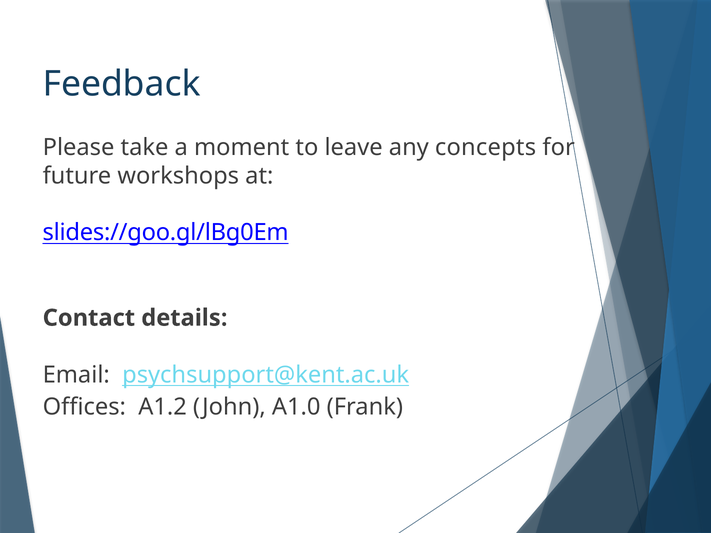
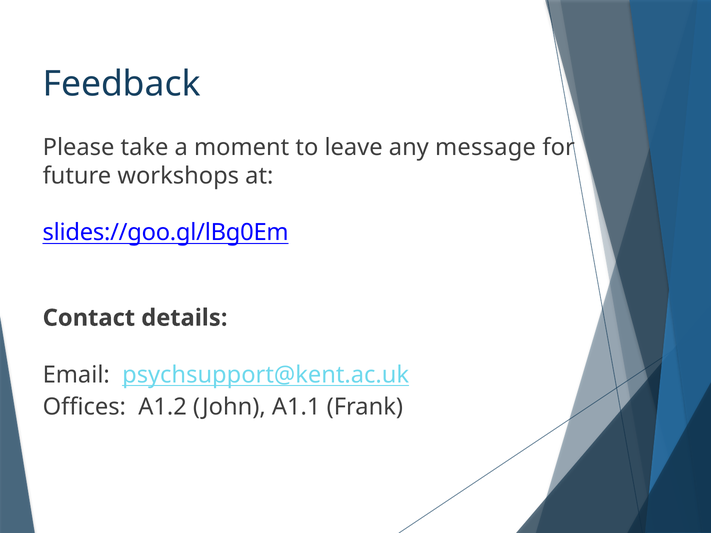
concepts: concepts -> message
A1.0: A1.0 -> A1.1
